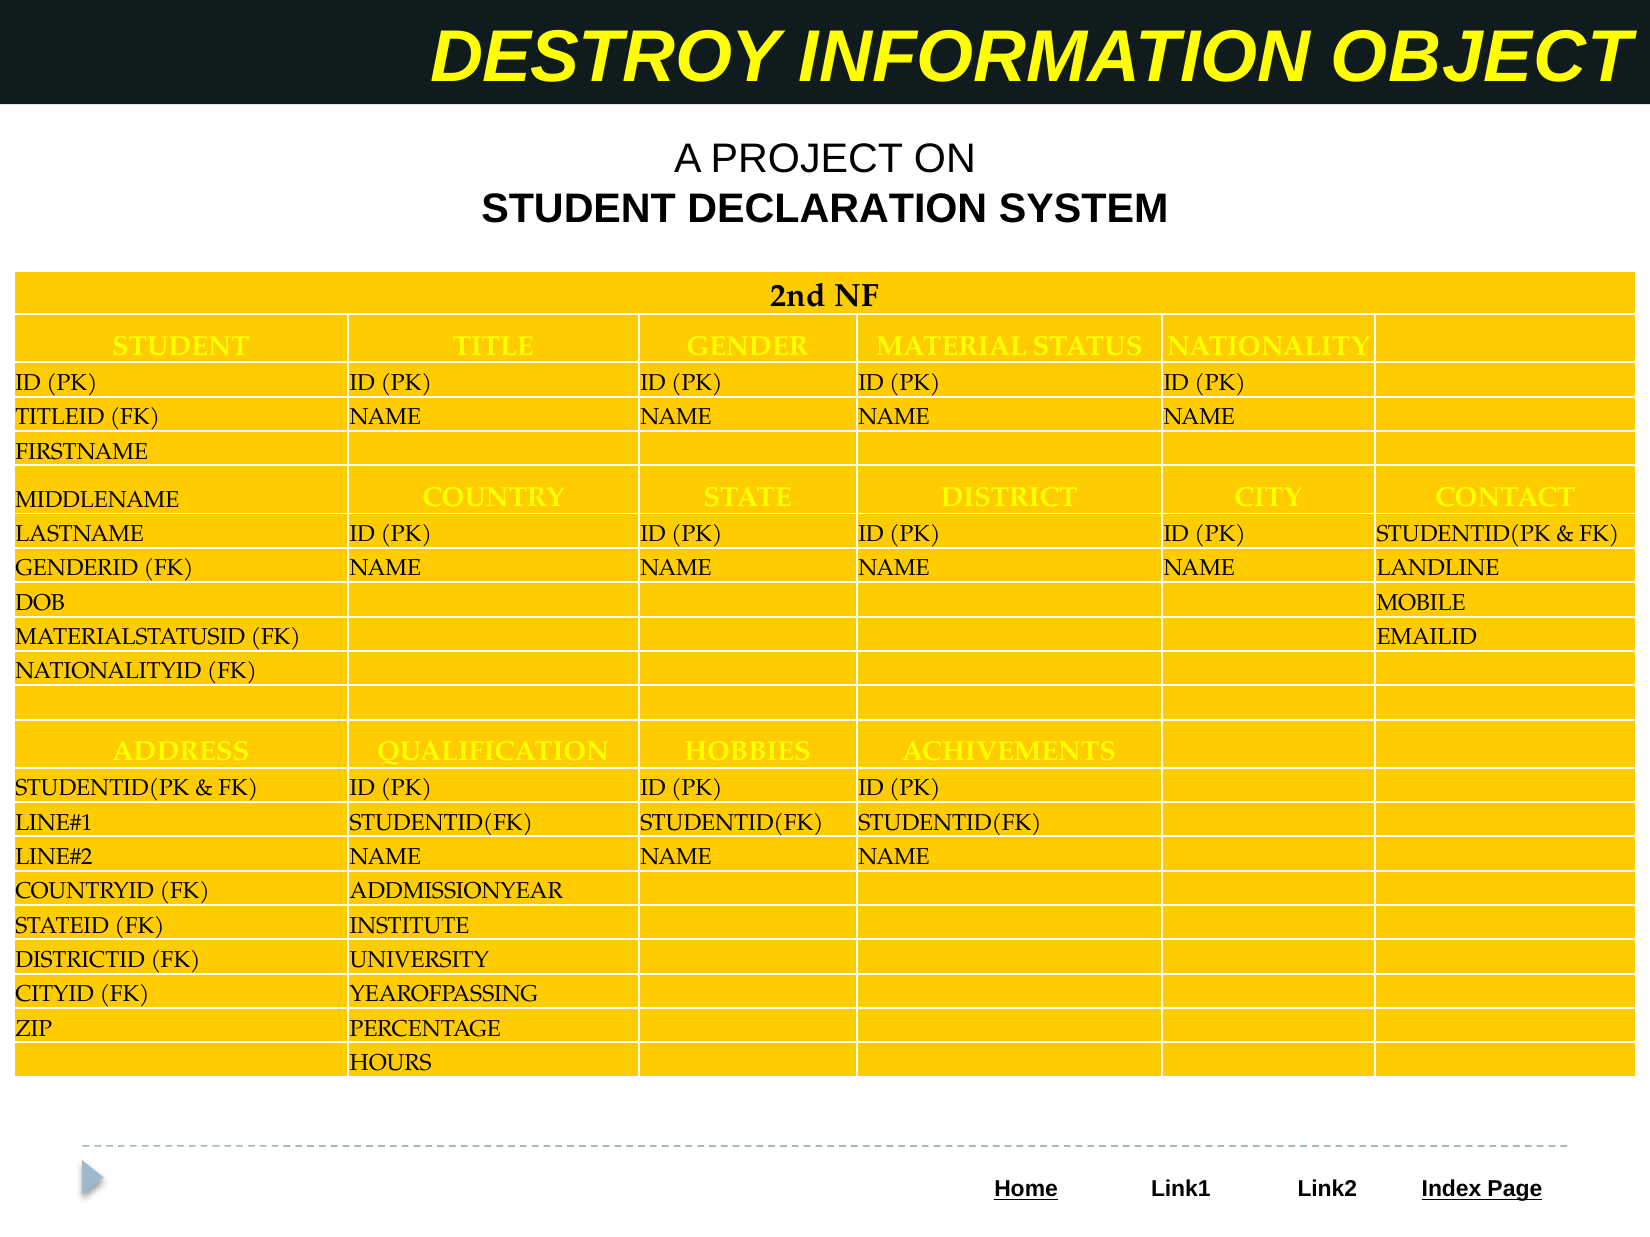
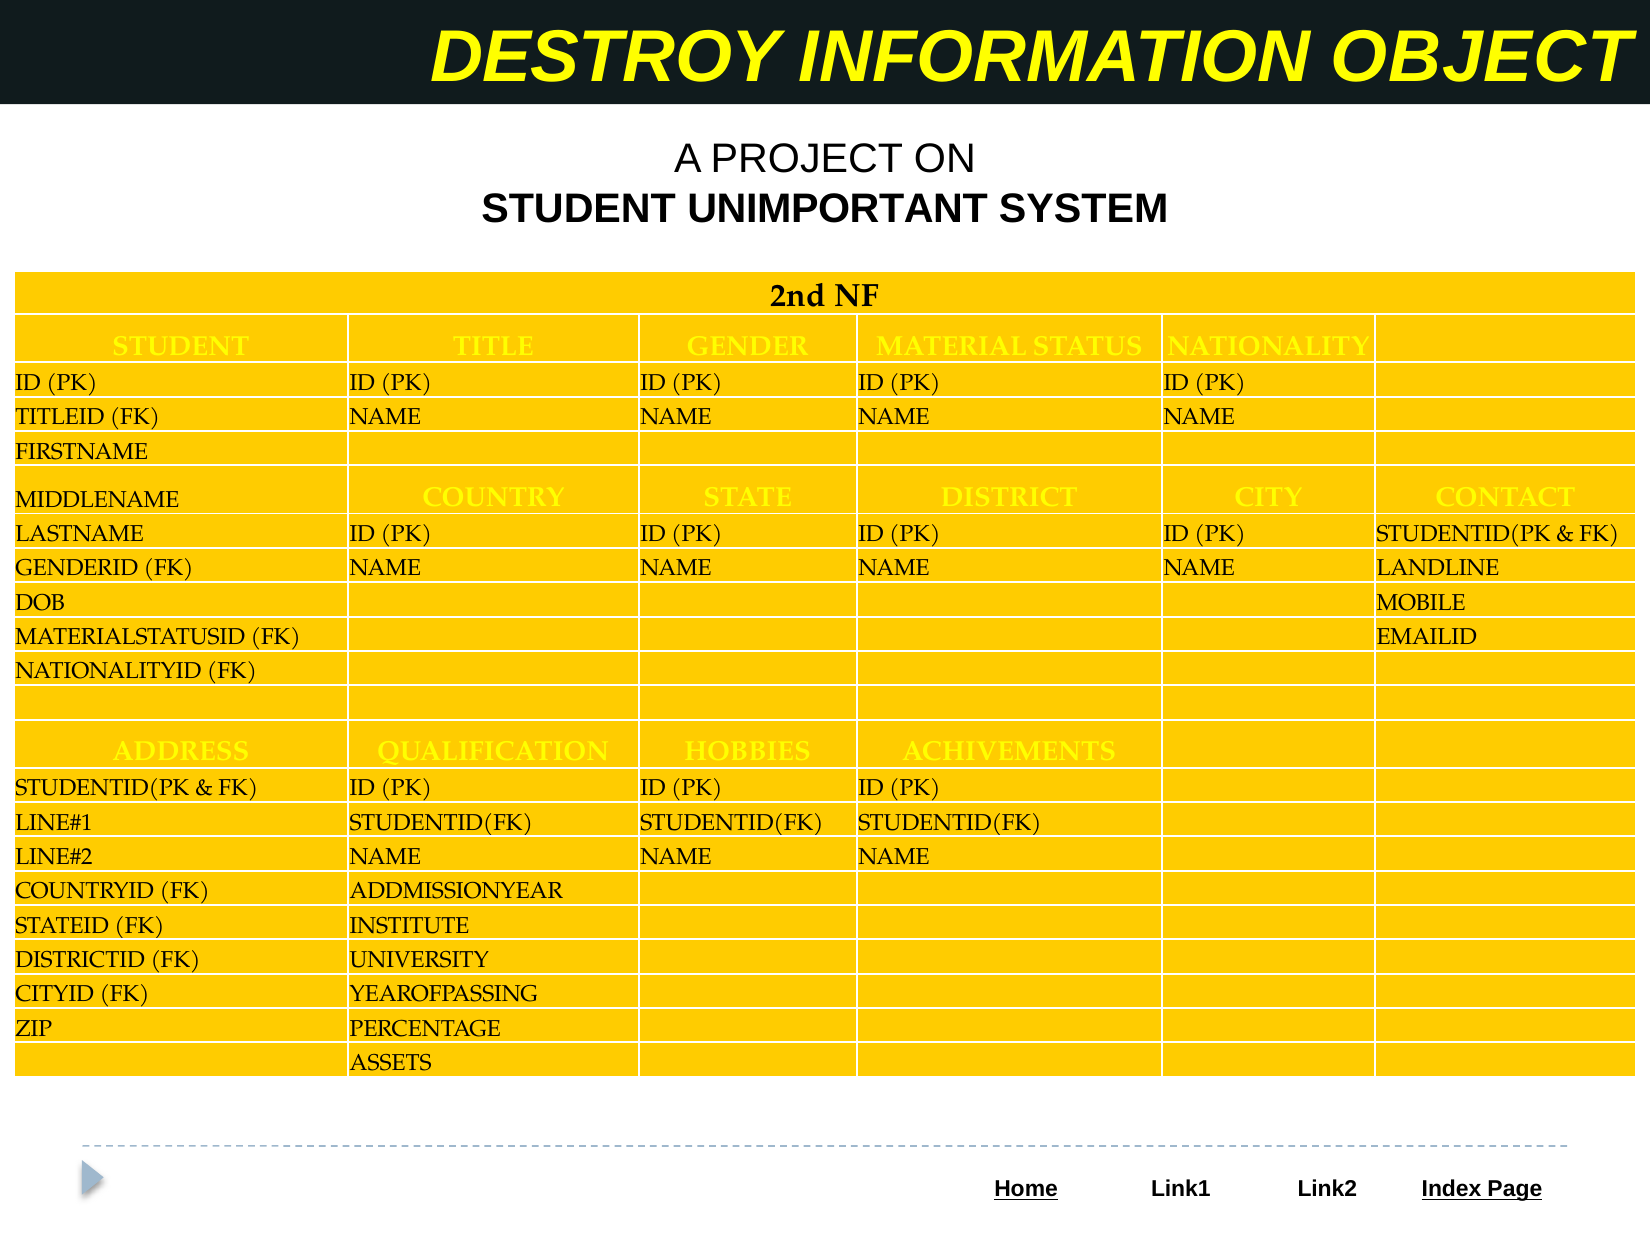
DECLARATION: DECLARATION -> UNIMPORTANT
HOURS: HOURS -> ASSETS
